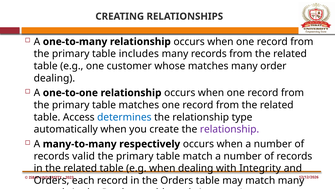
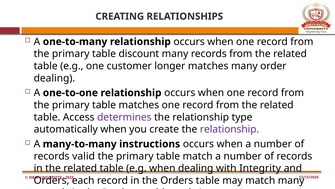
includes: includes -> discount
whose: whose -> longer
determines colour: blue -> purple
respectively: respectively -> instructions
